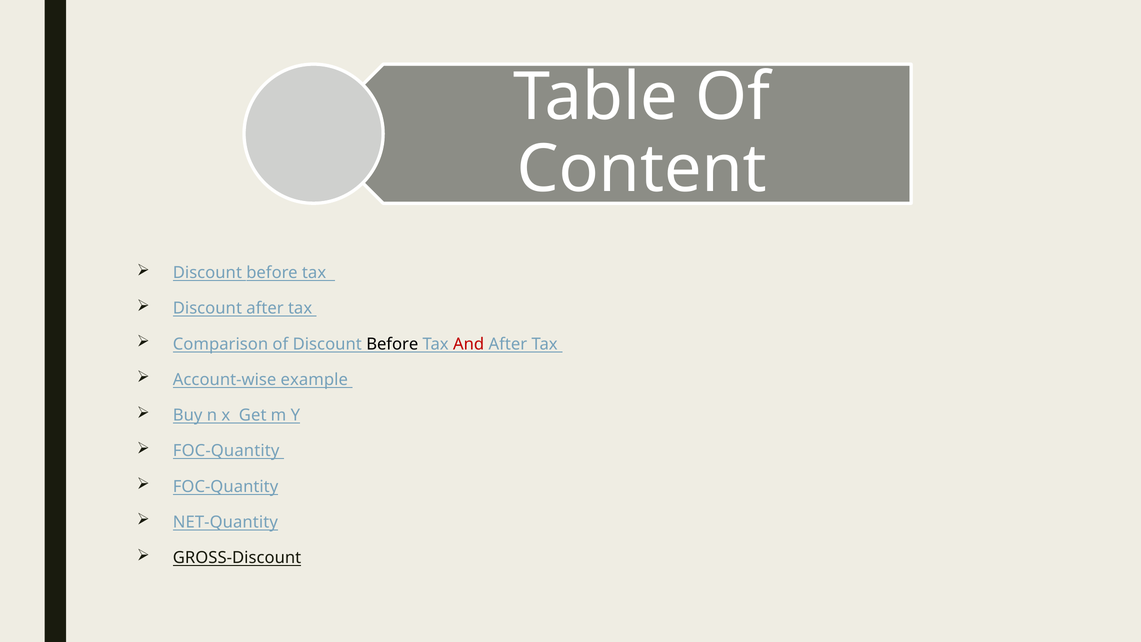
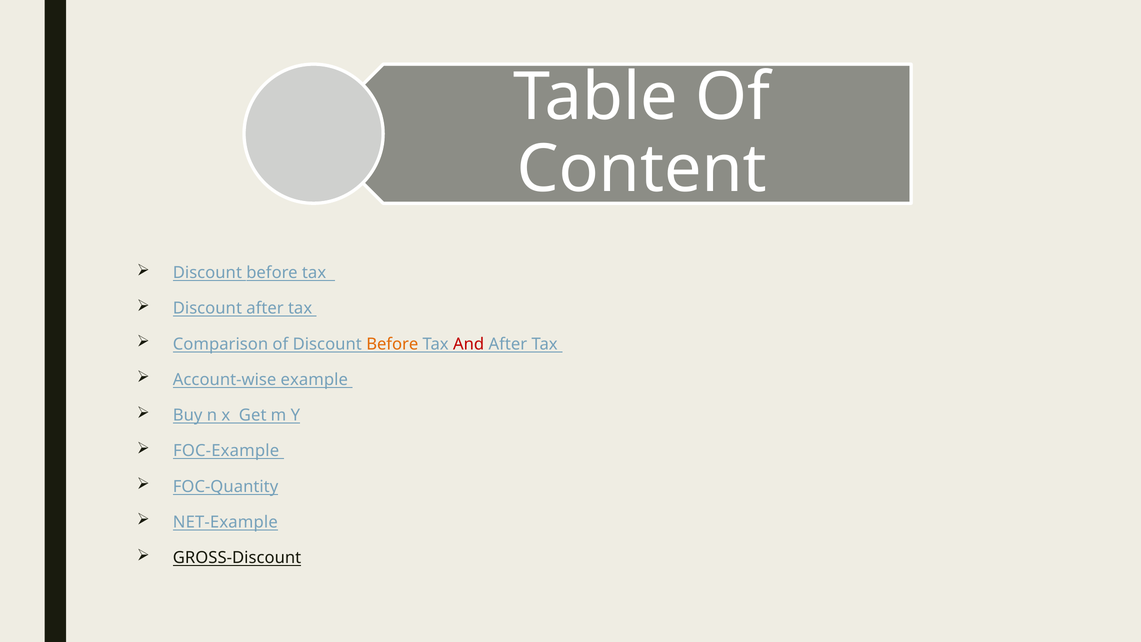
Before at (392, 344) colour: black -> orange
FOC-Quantity at (226, 451): FOC-Quantity -> FOC-Example
NET-Quantity: NET-Quantity -> NET-Example
